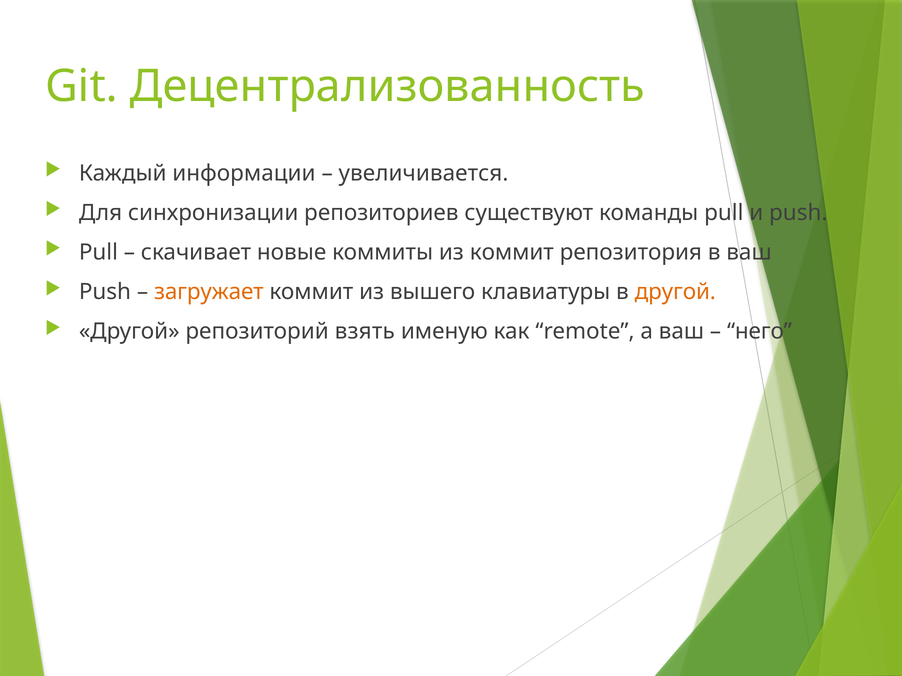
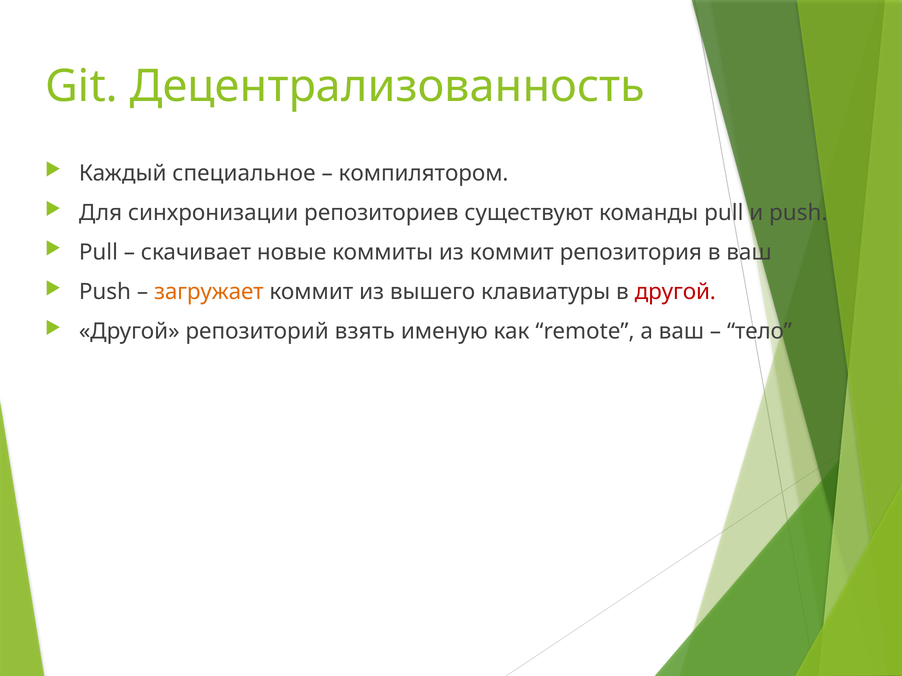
информации: информации -> специальное
увеличивается: увеличивается -> компилятором
другой at (675, 292) colour: orange -> red
него: него -> тело
